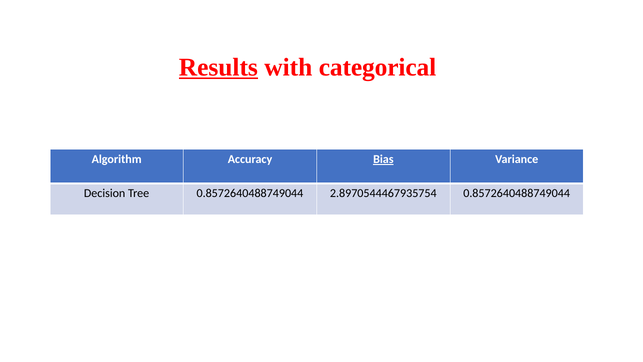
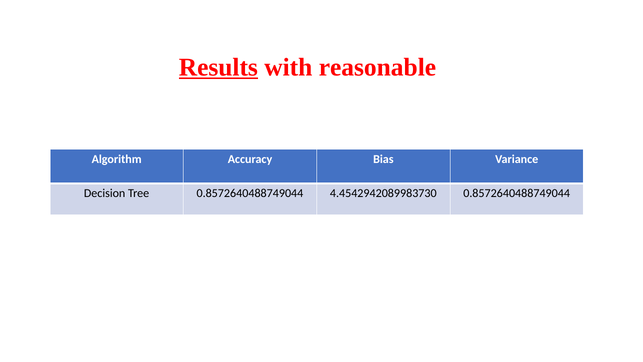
categorical: categorical -> reasonable
Bias underline: present -> none
2.8970544467935754: 2.8970544467935754 -> 4.4542942089983730
